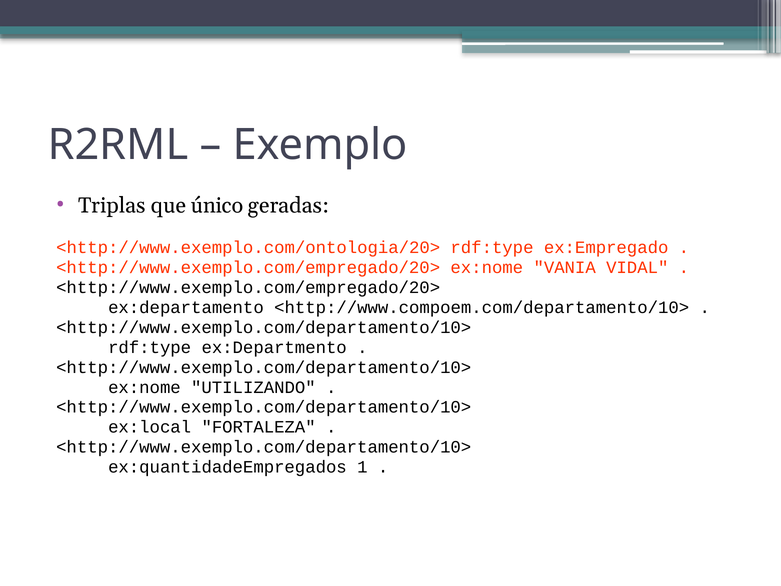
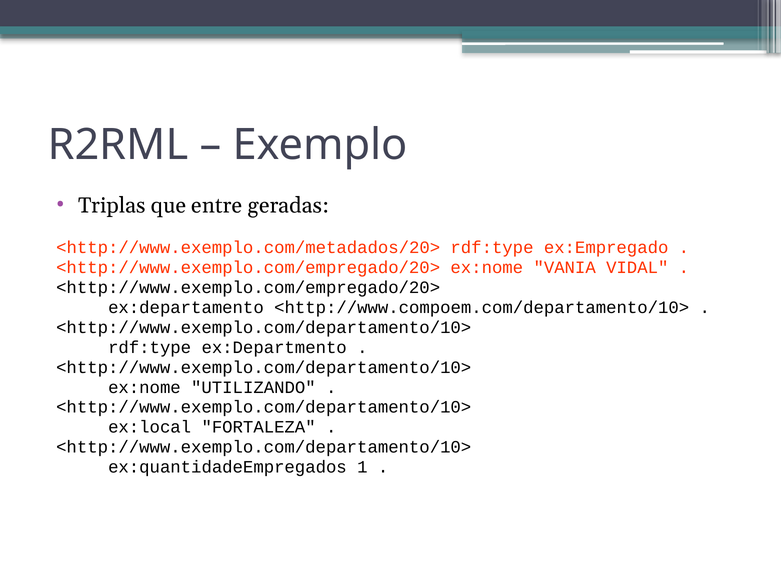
único: único -> entre
<http://www.exemplo.com/ontologia/20>: <http://www.exemplo.com/ontologia/20> -> <http://www.exemplo.com/metadados/20>
